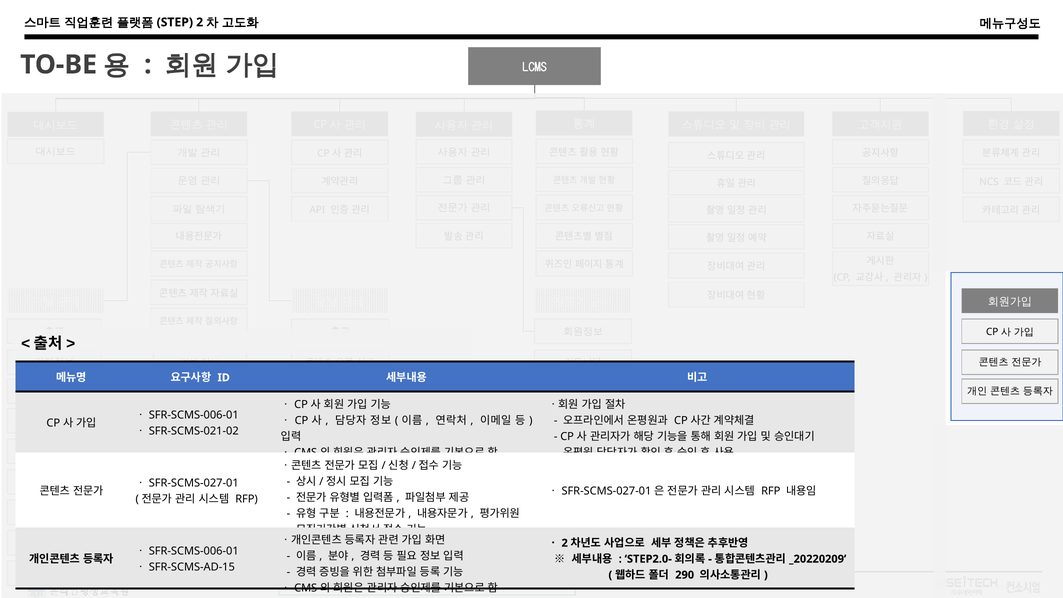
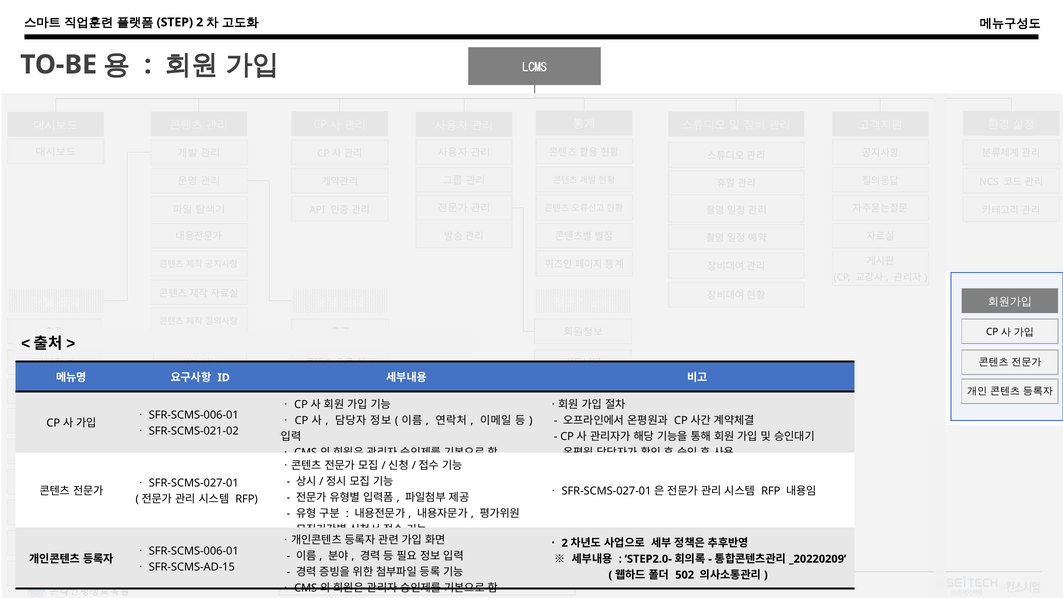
290: 290 -> 502
